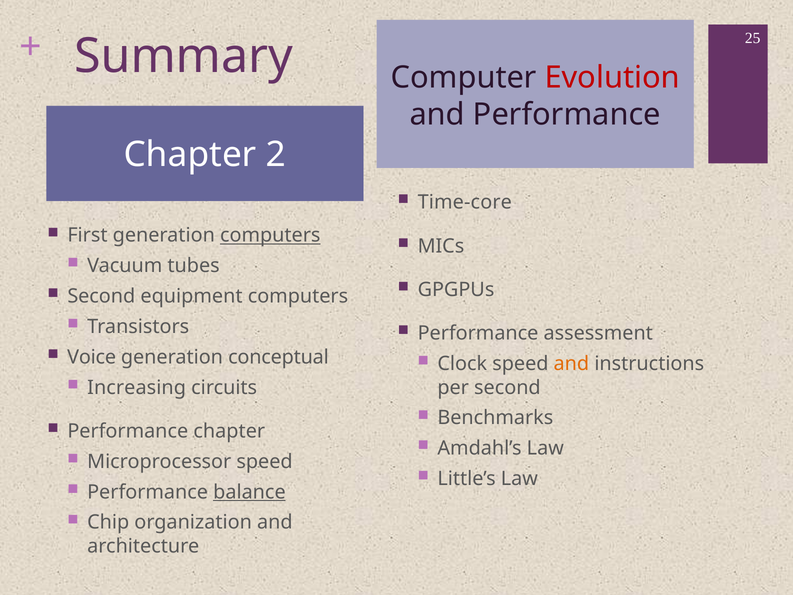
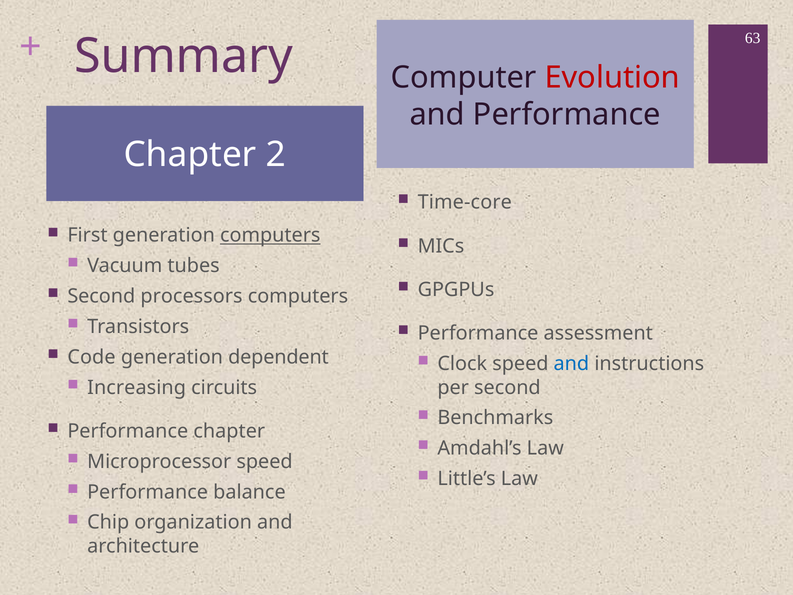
25: 25 -> 63
equipment: equipment -> processors
Voice: Voice -> Code
conceptual: conceptual -> dependent
and at (571, 364) colour: orange -> blue
balance underline: present -> none
